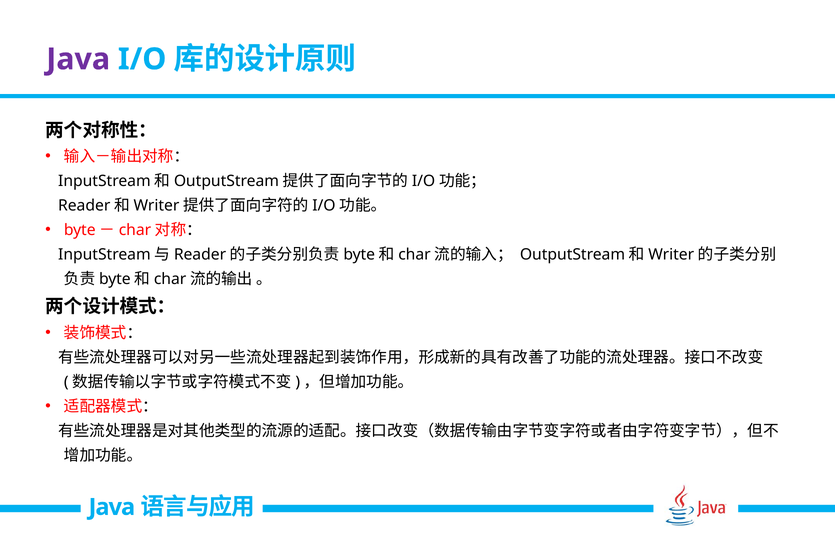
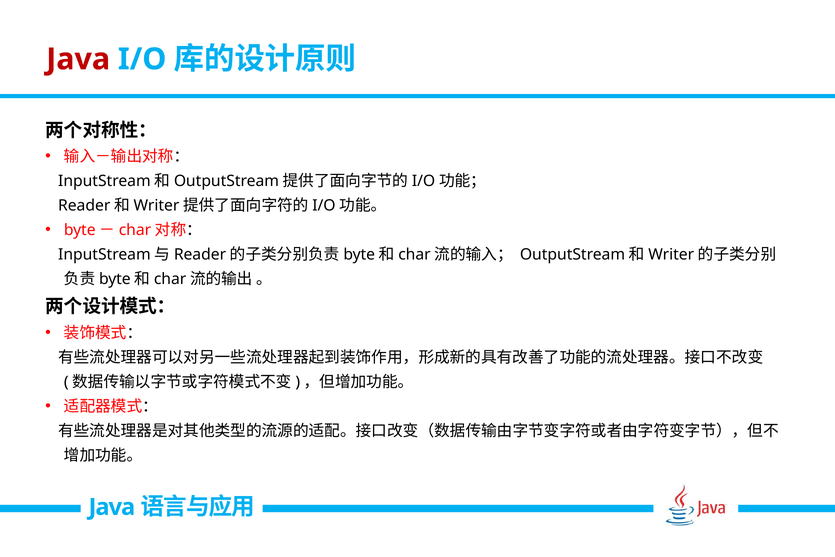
Java at (78, 59) colour: purple -> red
